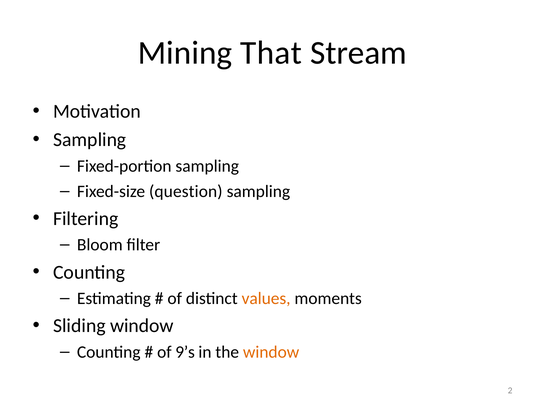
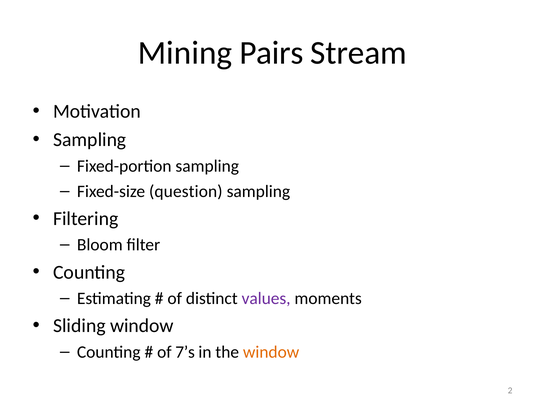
That: That -> Pairs
values colour: orange -> purple
9’s: 9’s -> 7’s
